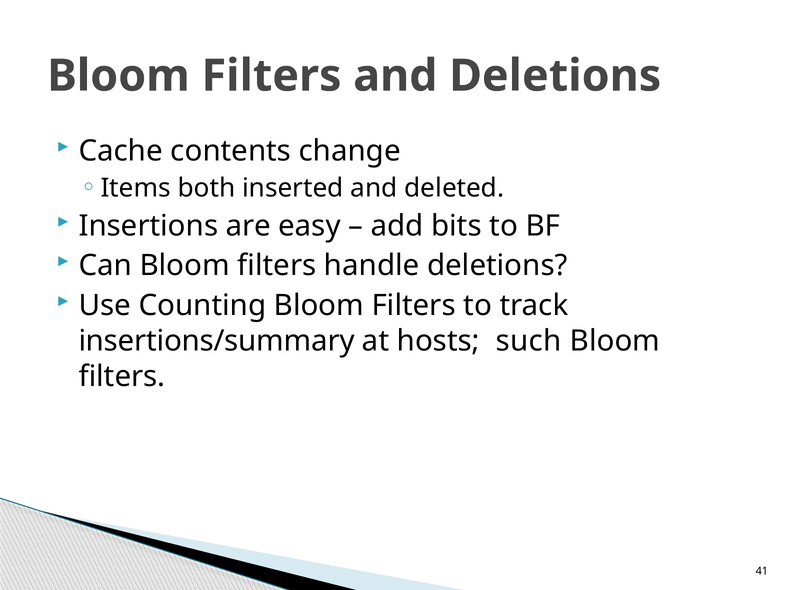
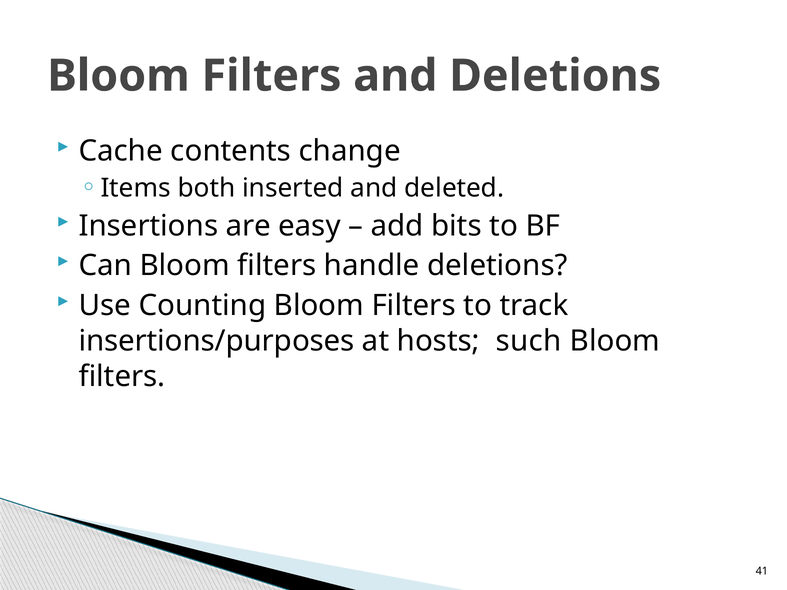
insertions/summary: insertions/summary -> insertions/purposes
